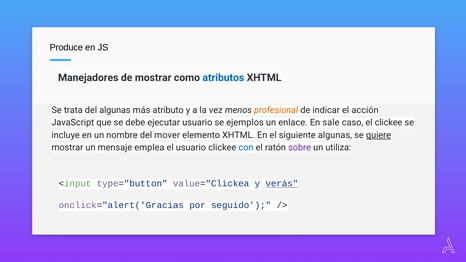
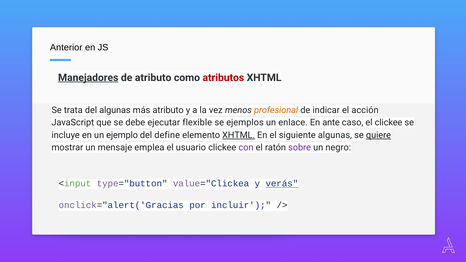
Produce: Produce -> Anterior
Manejadores underline: none -> present
de mostrar: mostrar -> atributo
atributos colour: blue -> red
ejecutar usuario: usuario -> flexible
sale: sale -> ante
nombre: nombre -> ejemplo
mover: mover -> define
XHTML at (239, 135) underline: none -> present
con colour: blue -> purple
utiliza: utiliza -> negro
seguido: seguido -> incluir
